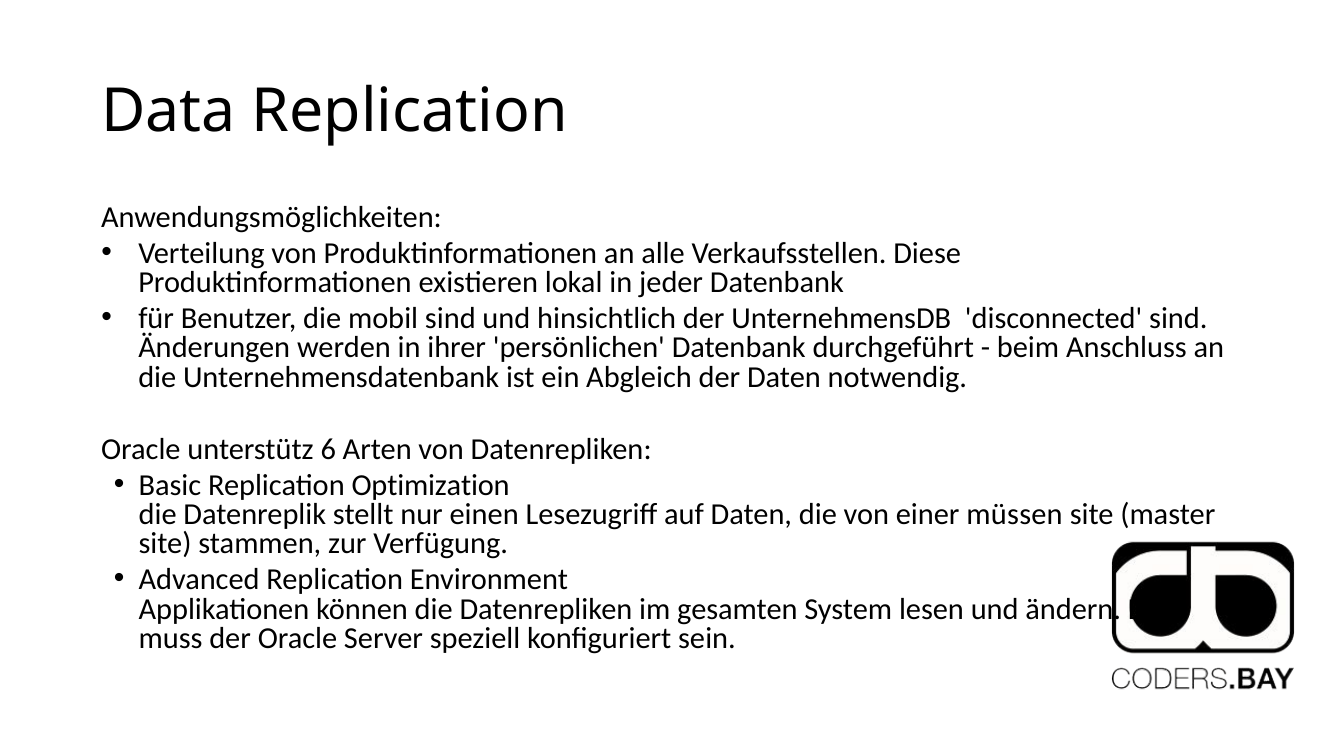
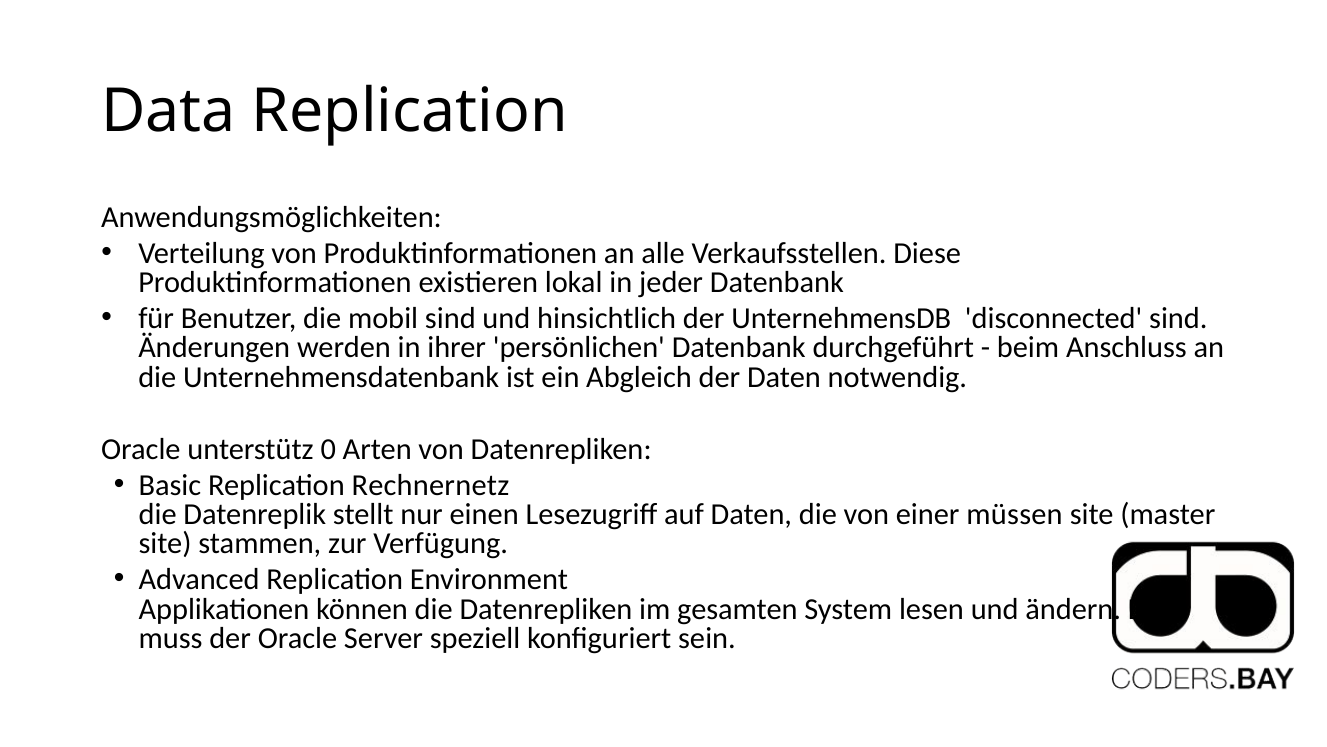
6: 6 -> 0
Optimization: Optimization -> Rechnernetz
